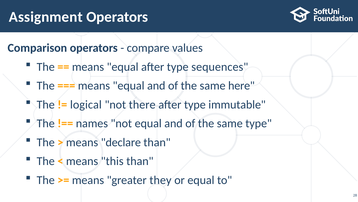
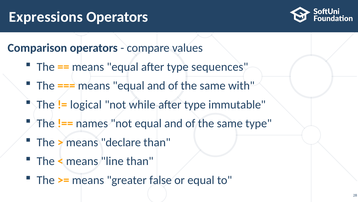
Assignment: Assignment -> Expressions
here: here -> with
there: there -> while
this: this -> line
they: they -> false
